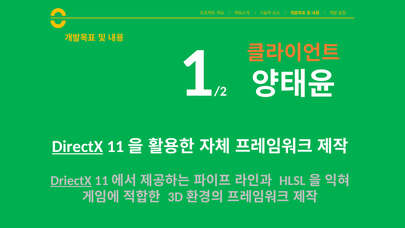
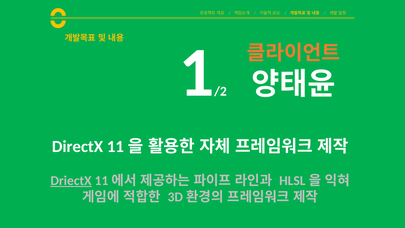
DirectX underline: present -> none
